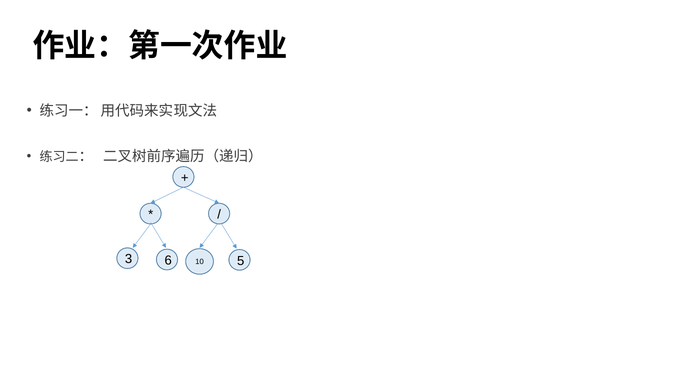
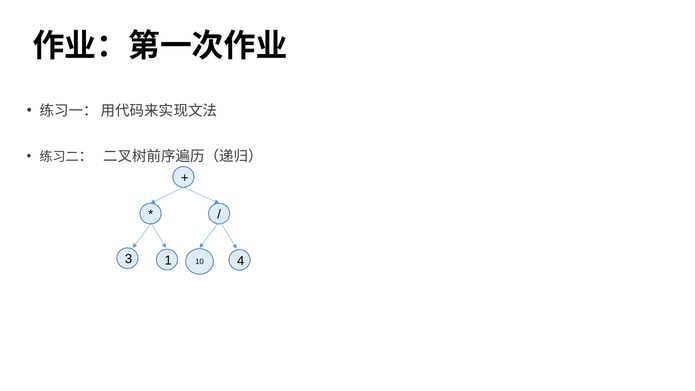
6: 6 -> 1
5: 5 -> 4
